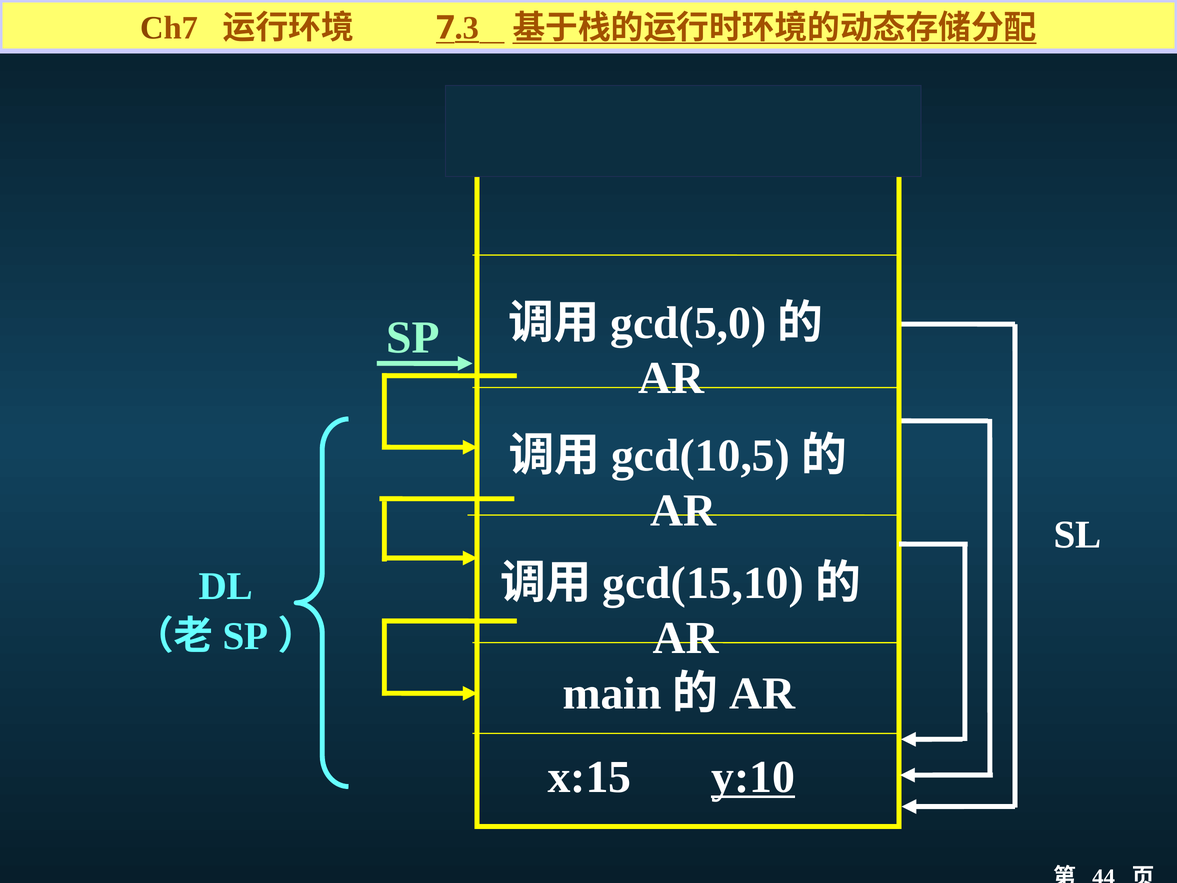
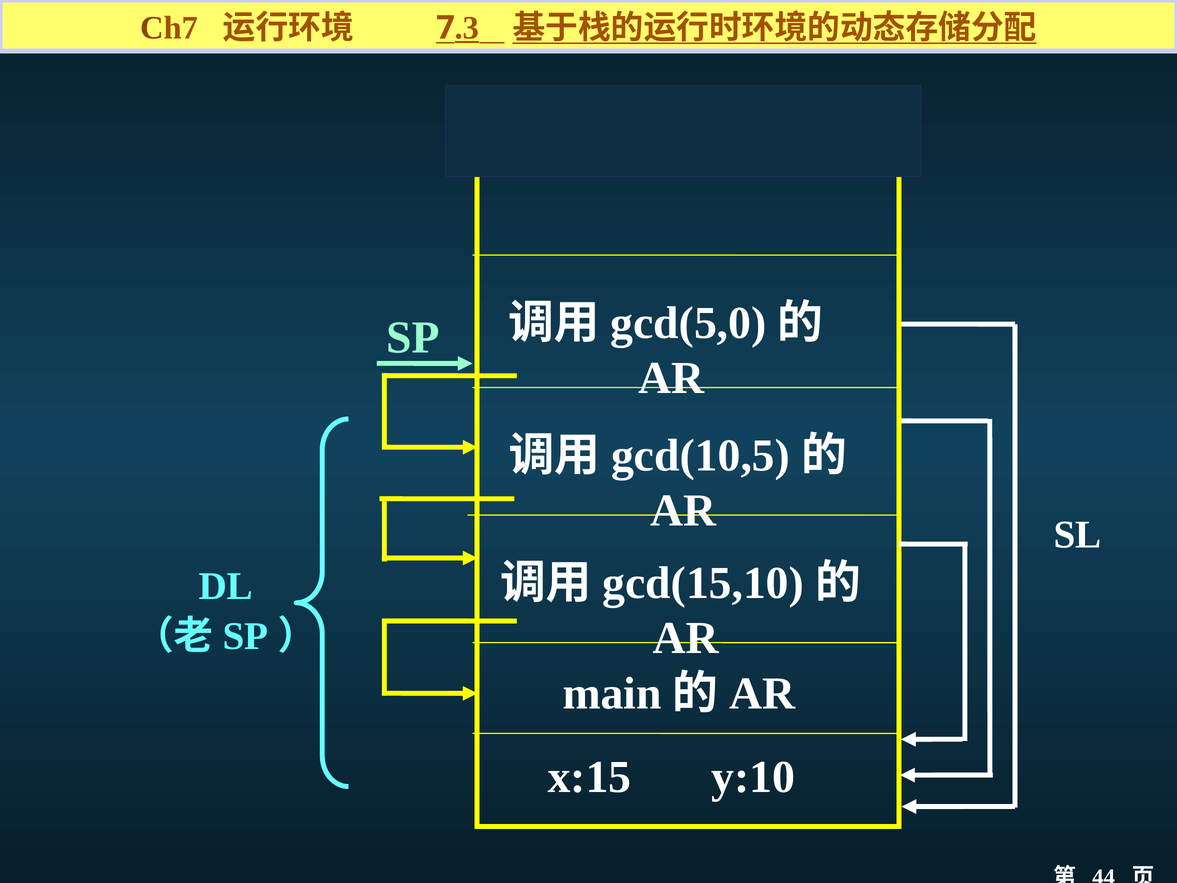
y:10 underline: present -> none
